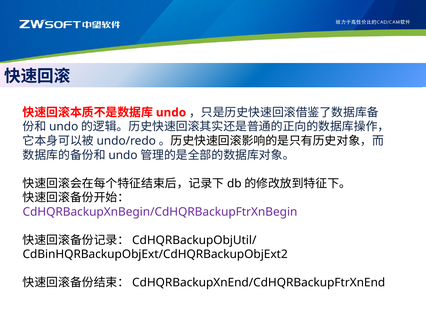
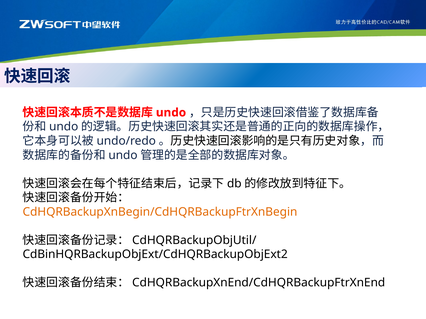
CdHQRBackupXnBegin/CdHQRBackupFtrXnBegin colour: purple -> orange
